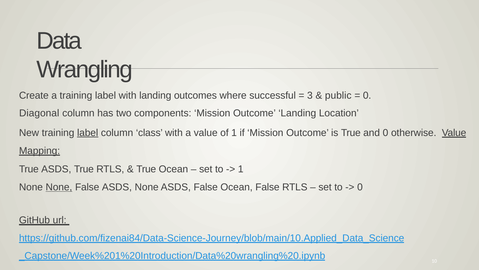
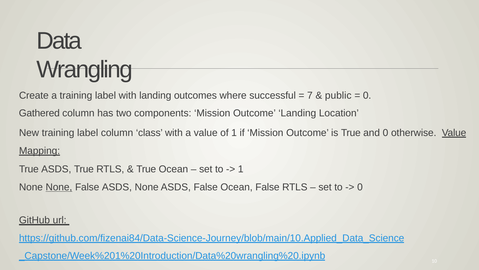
3: 3 -> 7
Diagonal: Diagonal -> Gathered
label at (88, 133) underline: present -> none
